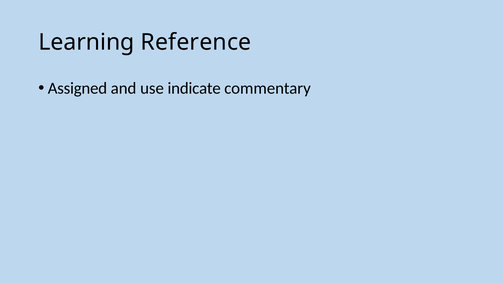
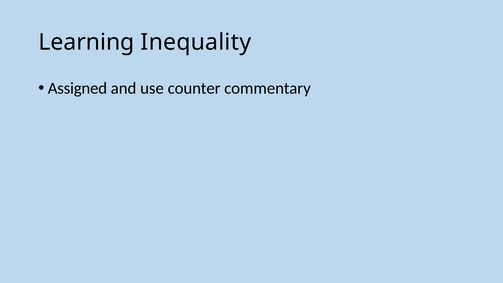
Reference: Reference -> Inequality
indicate: indicate -> counter
